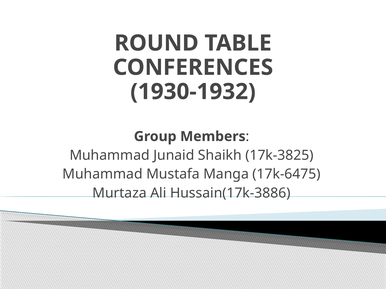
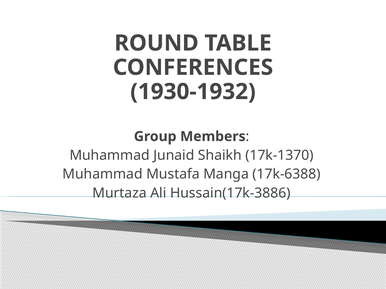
17k-3825: 17k-3825 -> 17k-1370
17k-6475: 17k-6475 -> 17k-6388
